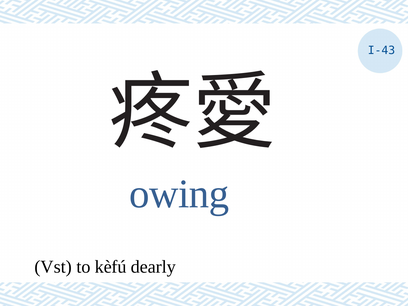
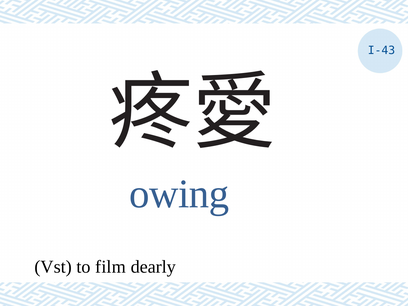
kèfú: kèfú -> film
